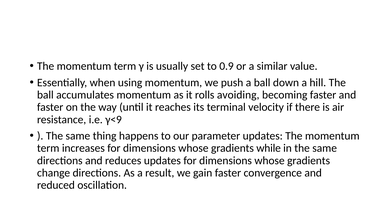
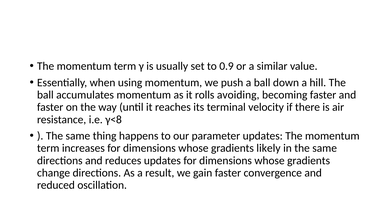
γ<9: γ<9 -> γ<8
while: while -> likely
